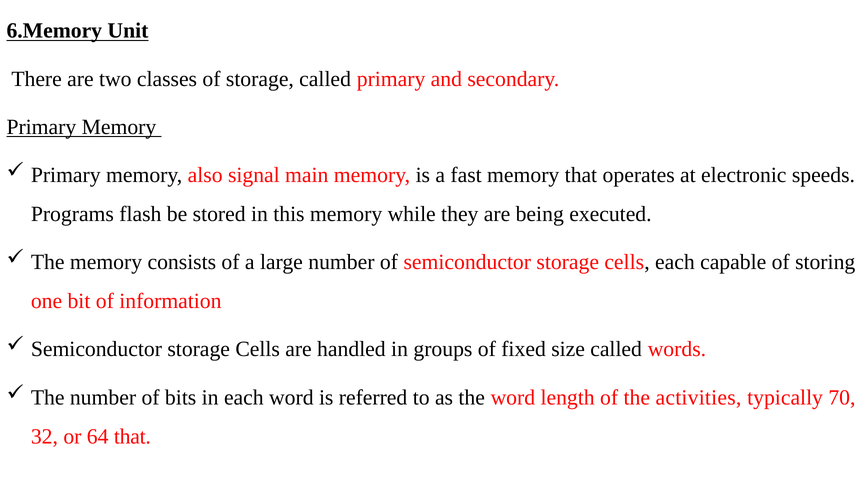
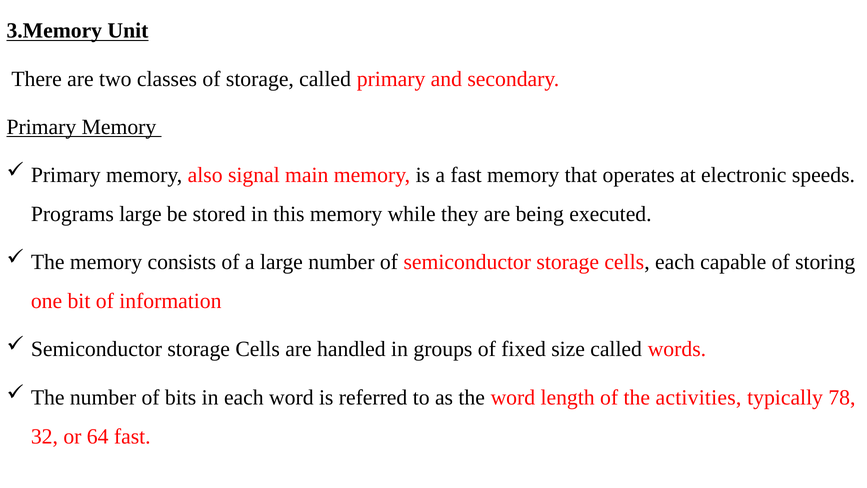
6.Memory: 6.Memory -> 3.Memory
Programs flash: flash -> large
70: 70 -> 78
64 that: that -> fast
